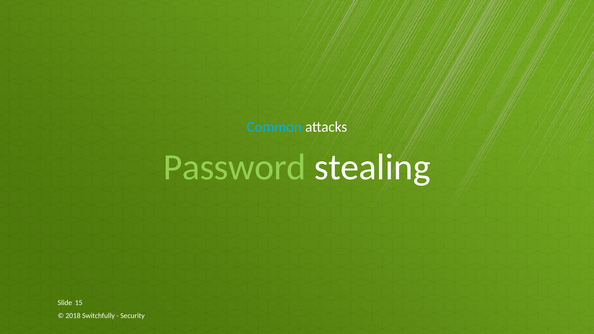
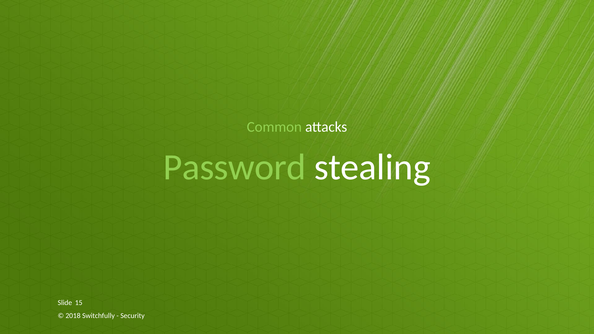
Common colour: light blue -> light green
